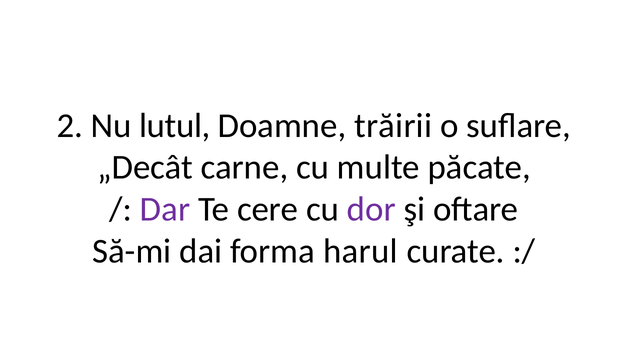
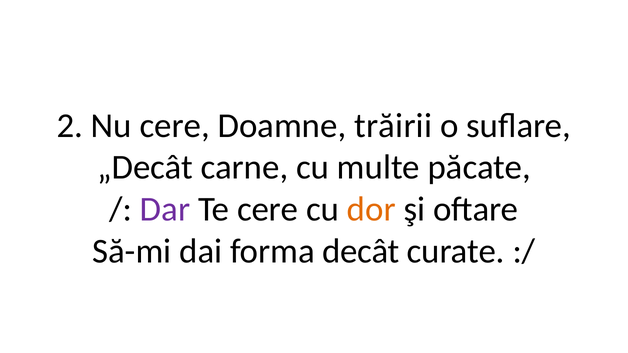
Nu lutul: lutul -> cere
dor colour: purple -> orange
harul: harul -> decât
